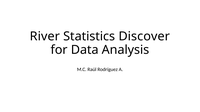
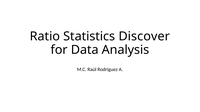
River: River -> Ratio
